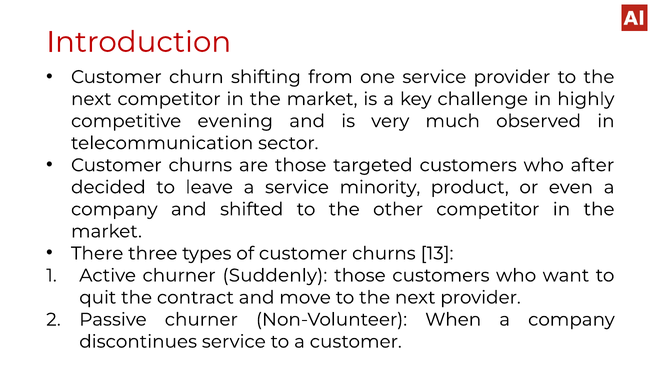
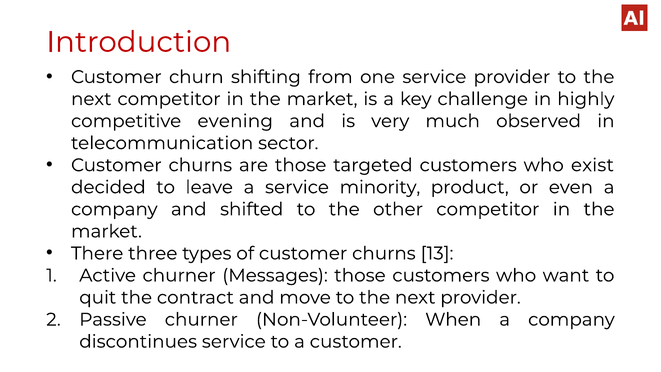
after: after -> exist
Suddenly: Suddenly -> Messages
